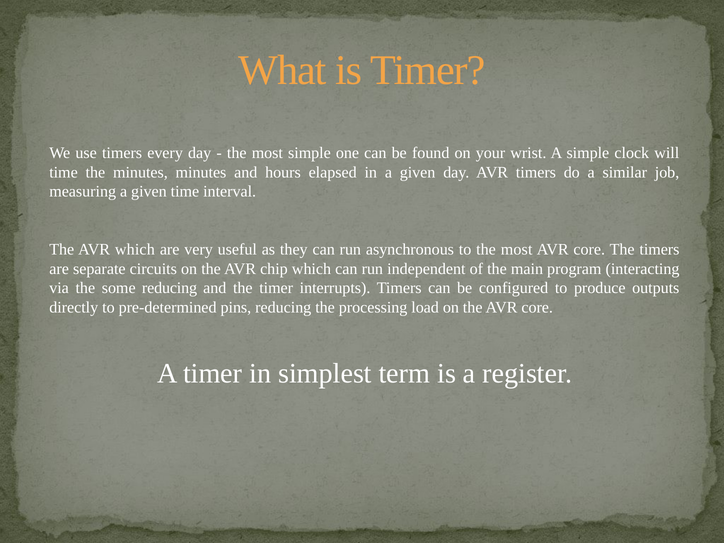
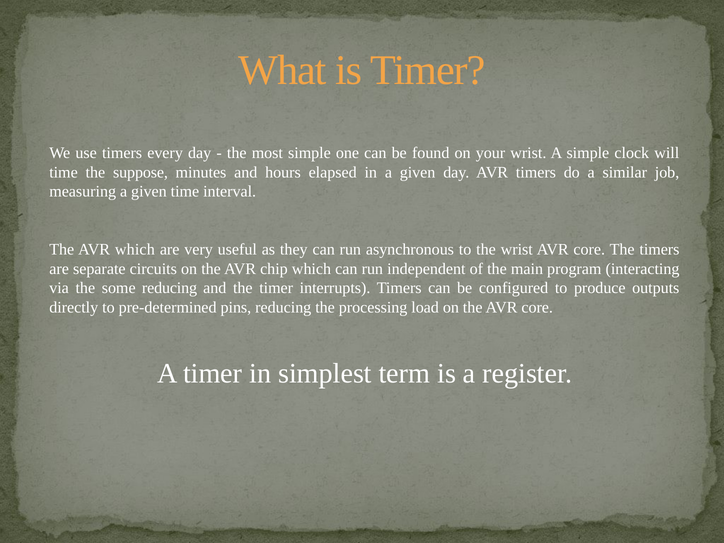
the minutes: minutes -> suppose
to the most: most -> wrist
